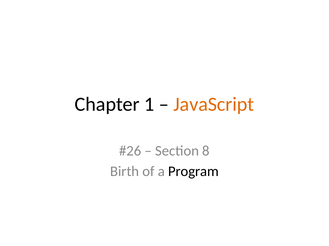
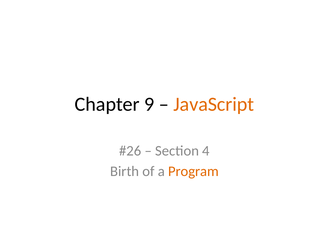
1: 1 -> 9
8: 8 -> 4
Program colour: black -> orange
